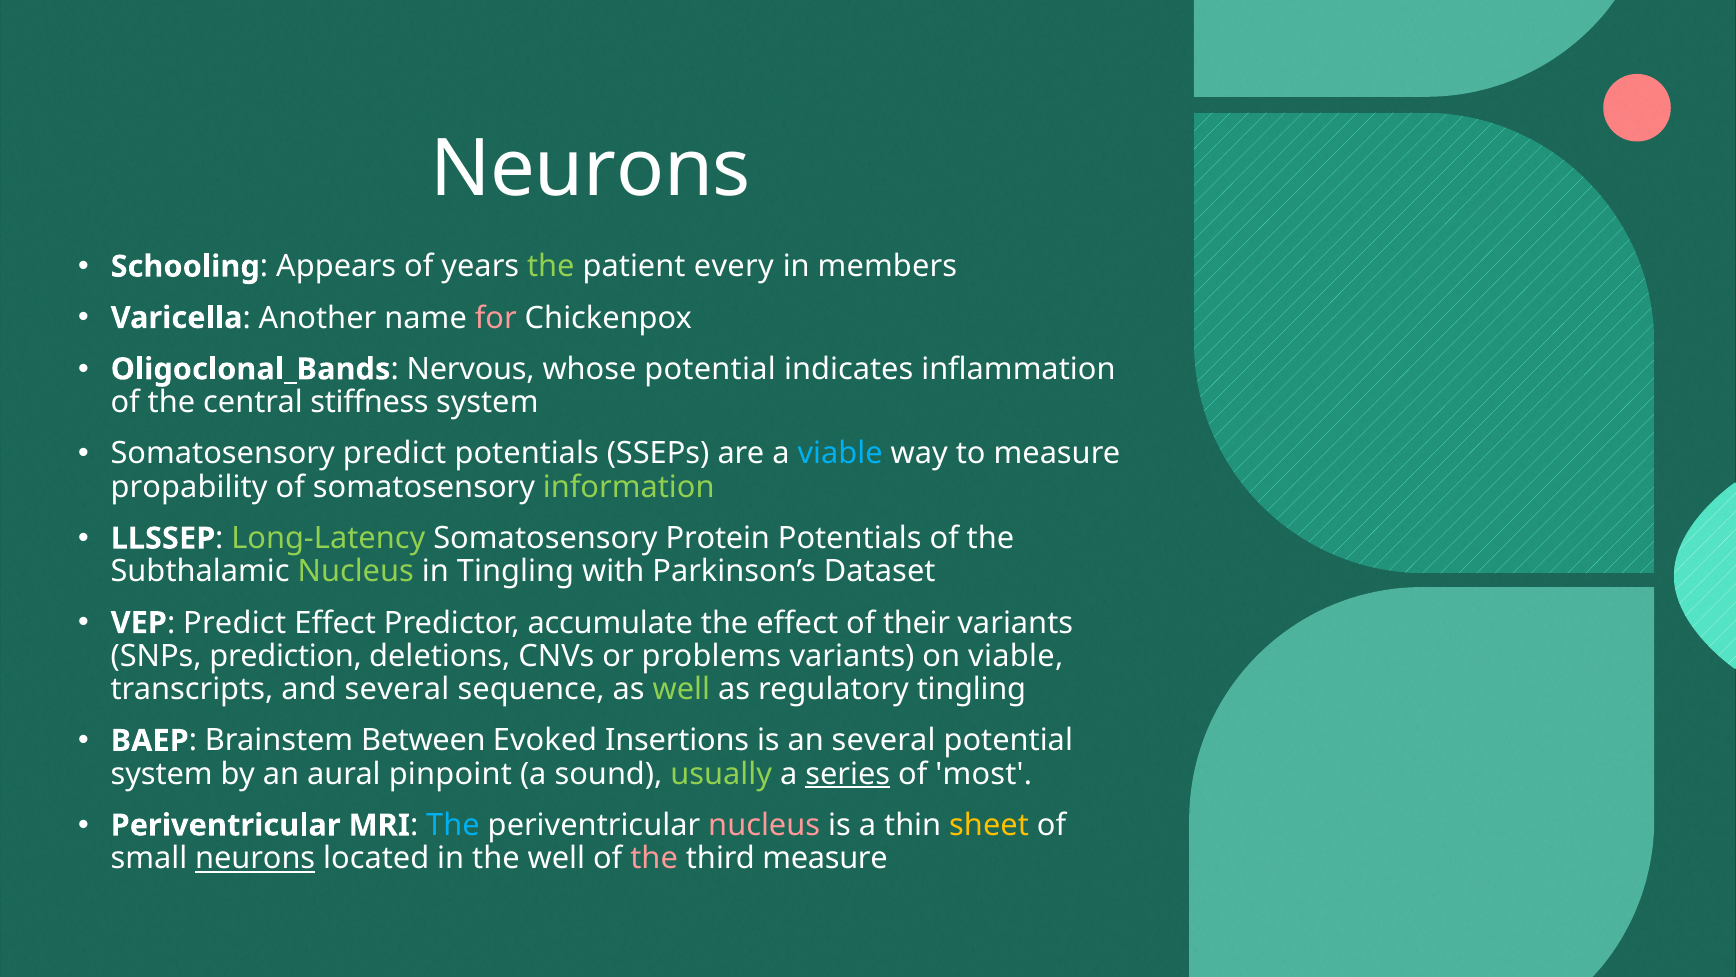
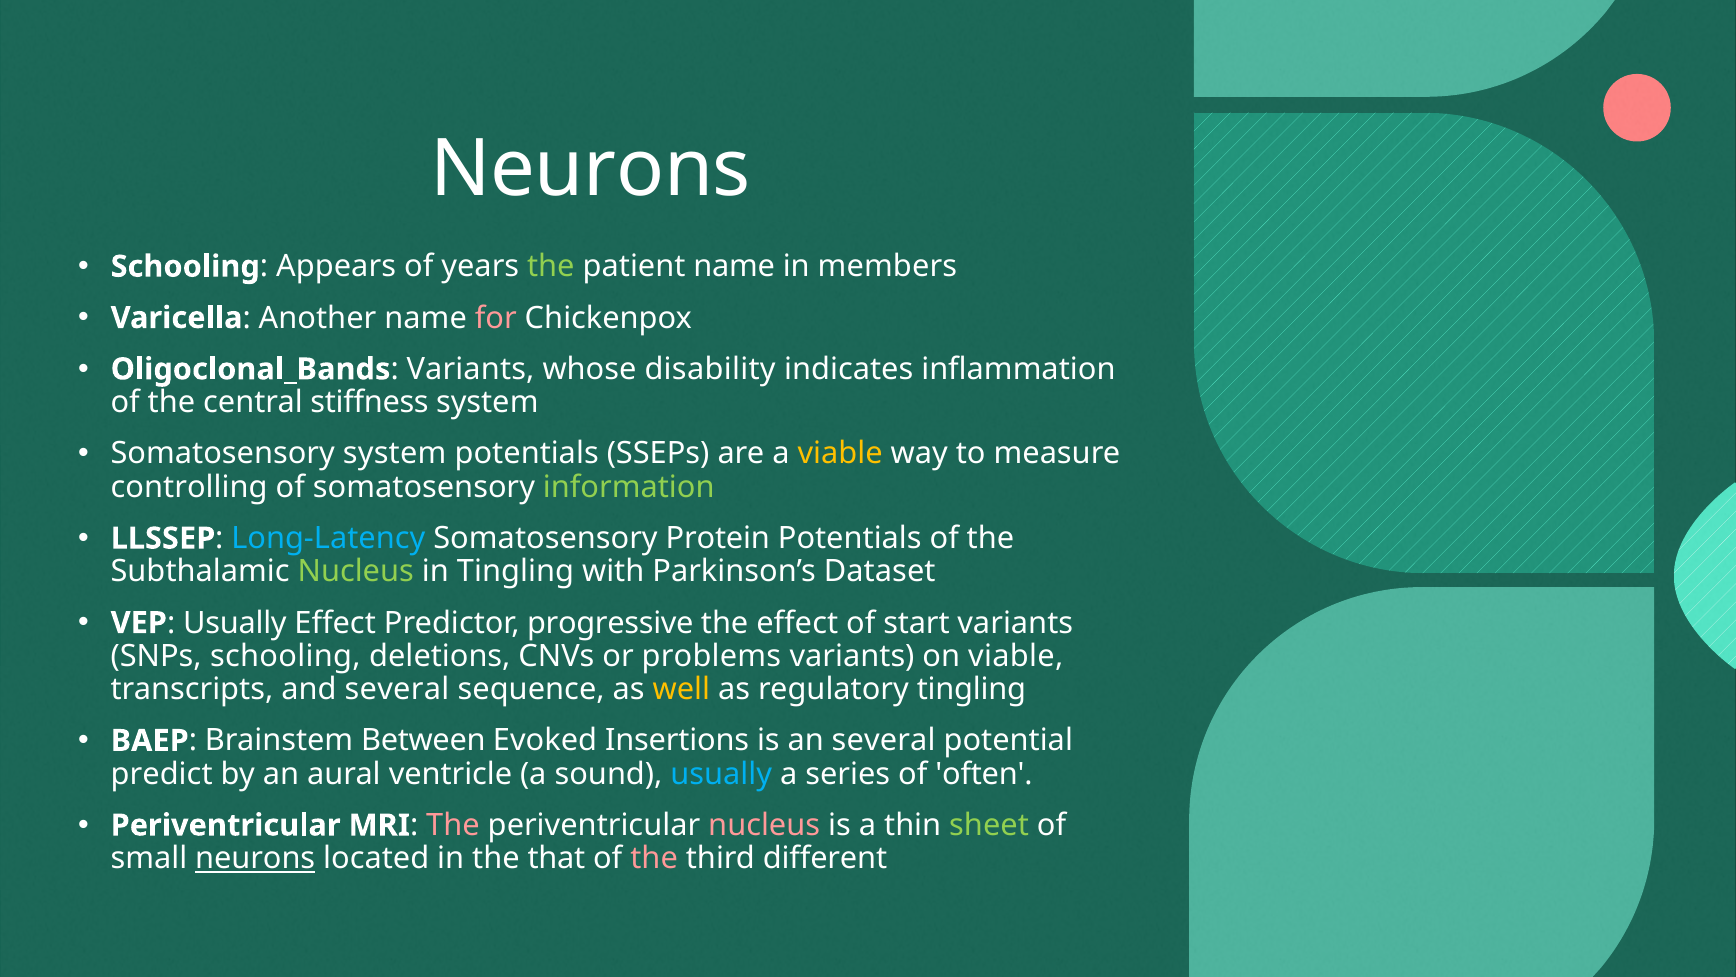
patient every: every -> name
Oligoclonal_Bands Nervous: Nervous -> Variants
whose potential: potential -> disability
Somatosensory predict: predict -> system
viable at (840, 454) colour: light blue -> yellow
propability: propability -> controlling
Long-Latency colour: light green -> light blue
VEP Predict: Predict -> Usually
accumulate: accumulate -> progressive
their: their -> start
SNPs prediction: prediction -> schooling
well at (681, 689) colour: light green -> yellow
system at (162, 774): system -> predict
pinpoint: pinpoint -> ventricle
usually at (721, 774) colour: light green -> light blue
series underline: present -> none
most: most -> often
The at (453, 825) colour: light blue -> pink
sheet colour: yellow -> light green
the well: well -> that
third measure: measure -> different
